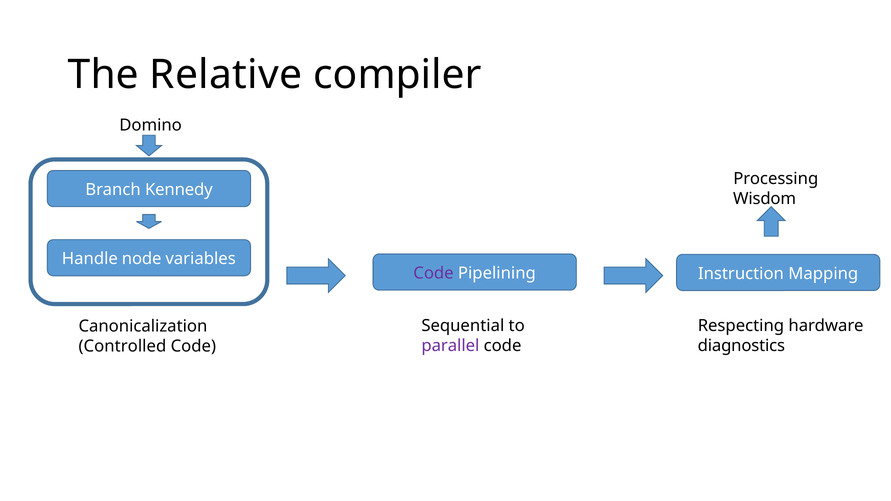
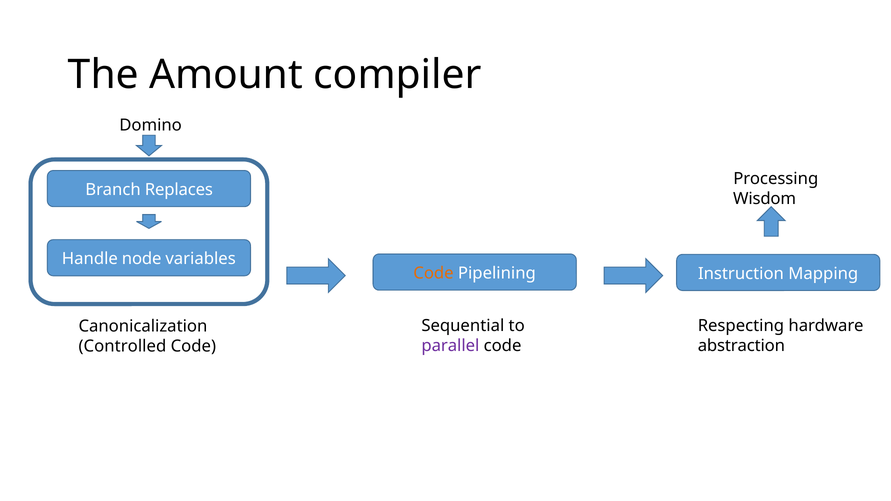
Relative: Relative -> Amount
Kennedy: Kennedy -> Replaces
Code at (434, 273) colour: purple -> orange
diagnostics: diagnostics -> abstraction
